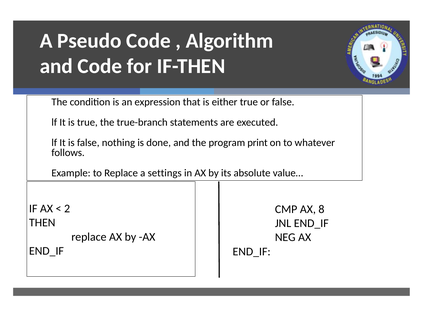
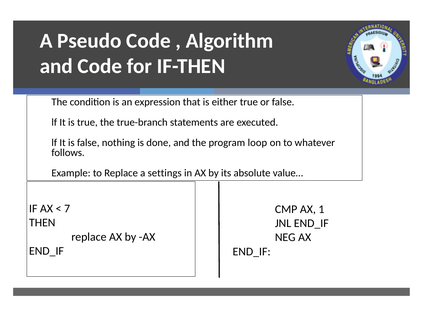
print: print -> loop
2: 2 -> 7
8: 8 -> 1
